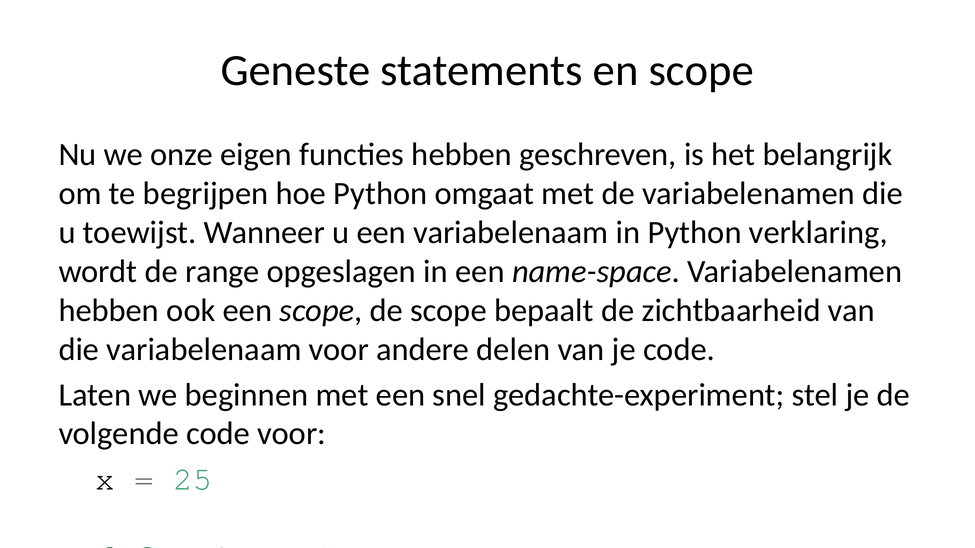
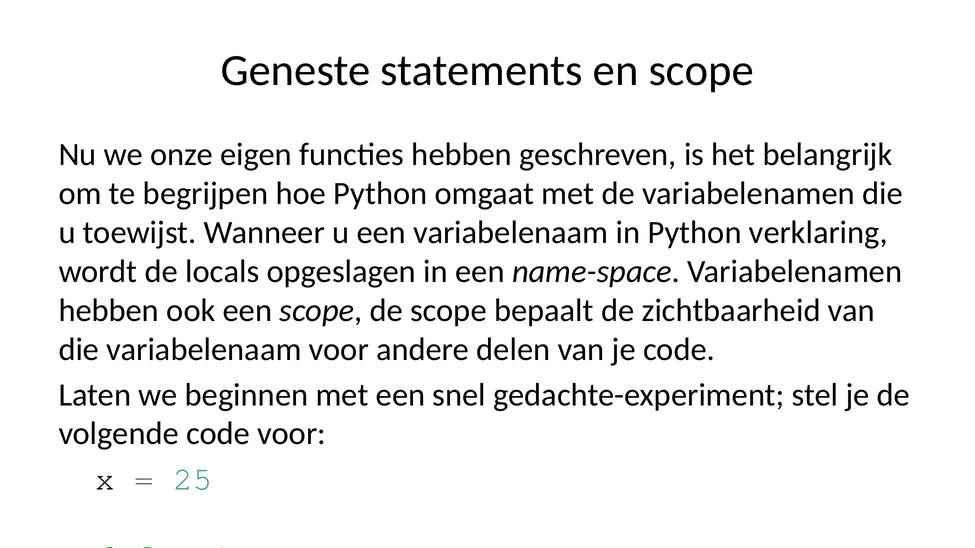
de range: range -> locals
